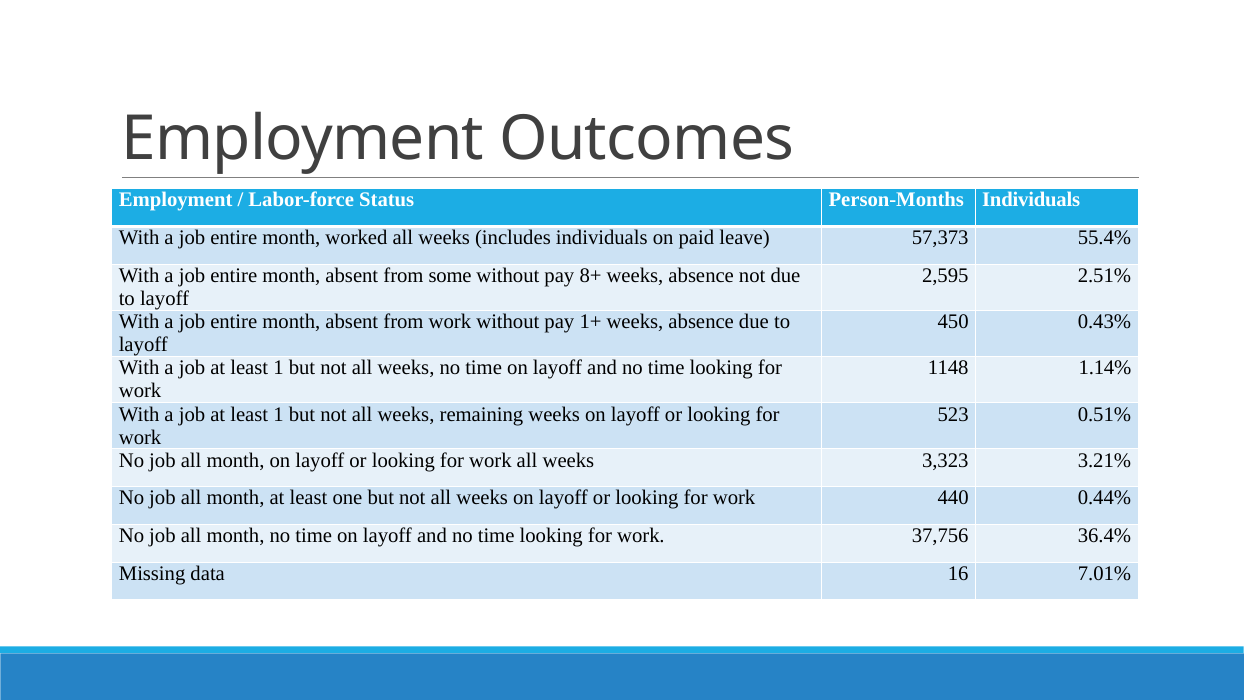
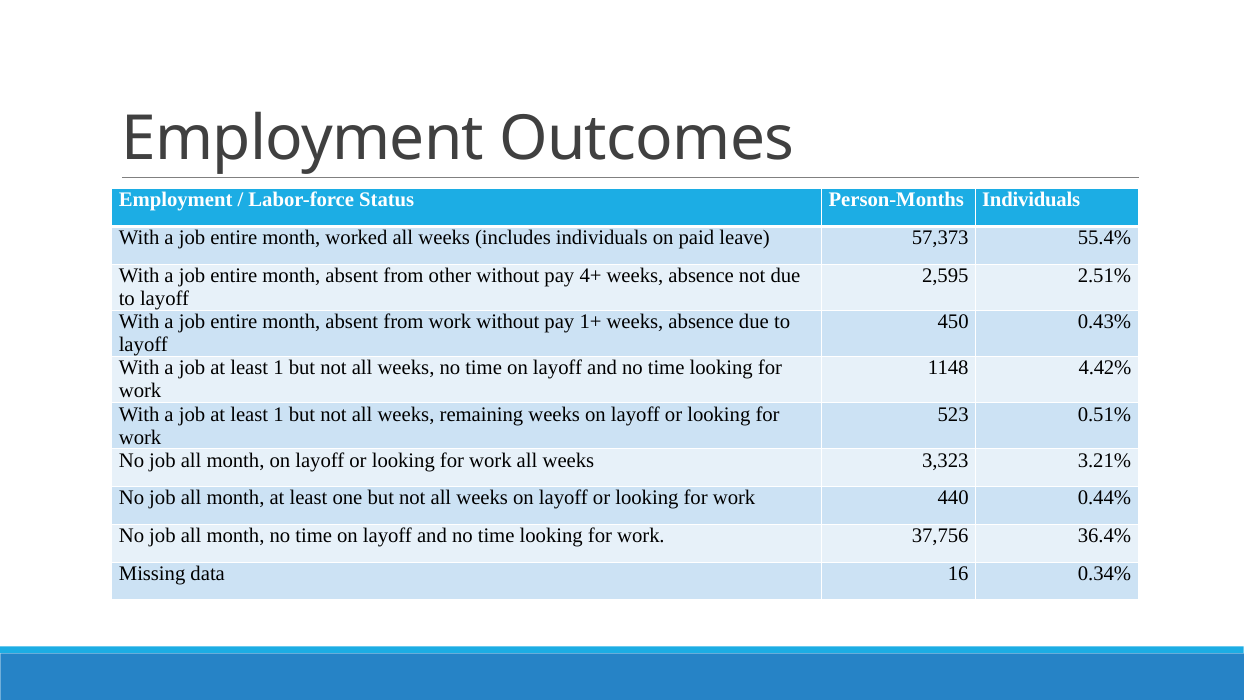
some: some -> other
8+: 8+ -> 4+
1.14%: 1.14% -> 4.42%
7.01%: 7.01% -> 0.34%
